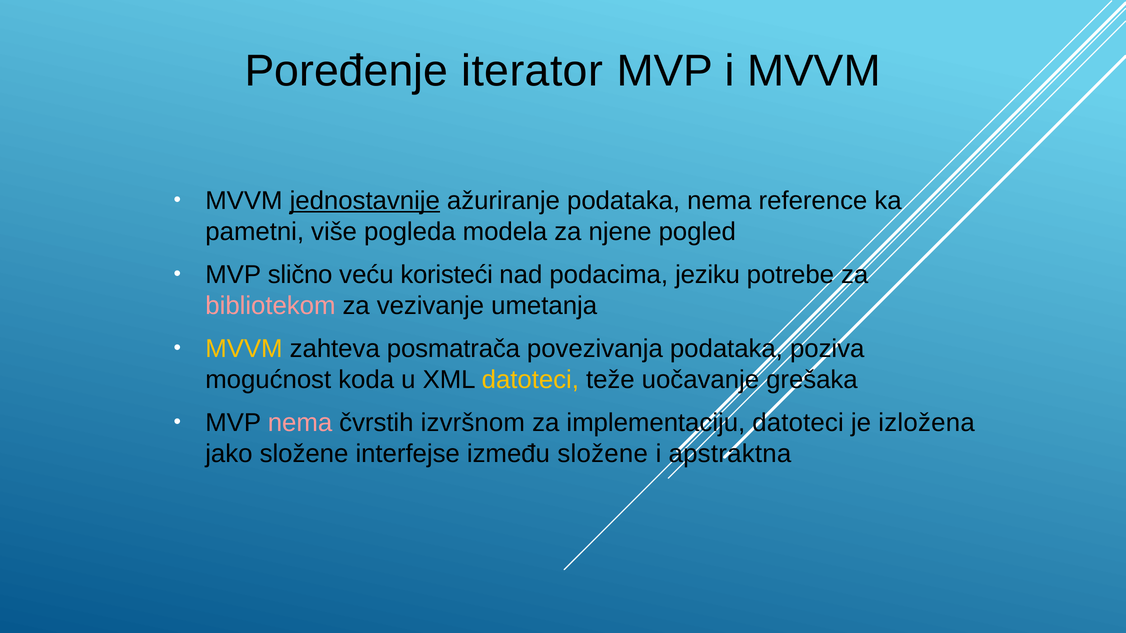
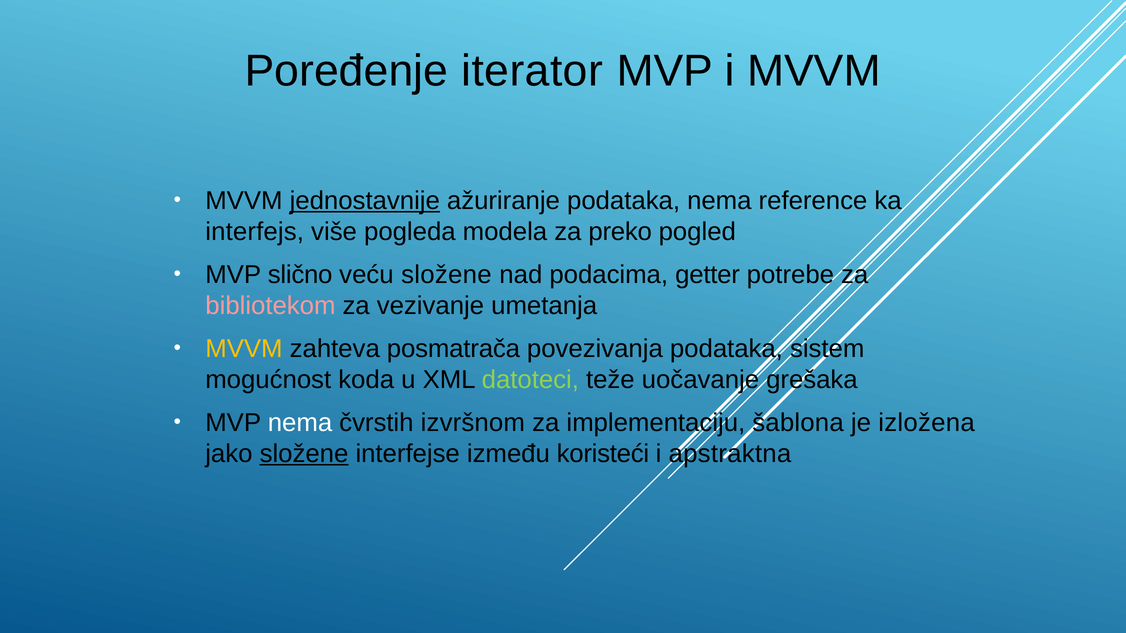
pametni: pametni -> interfejs
njene: njene -> preko
veću koristeći: koristeći -> složene
jeziku: jeziku -> getter
poziva: poziva -> sistem
datoteci at (530, 380) colour: yellow -> light green
nema at (300, 423) colour: pink -> white
implementaciju datoteci: datoteci -> šablona
složene at (304, 454) underline: none -> present
između složene: složene -> koristeći
